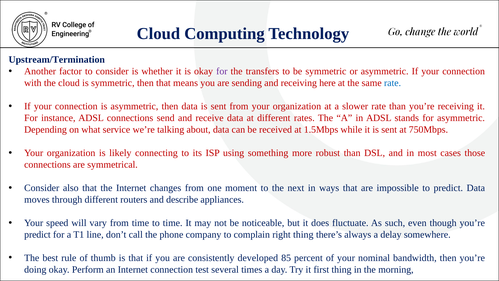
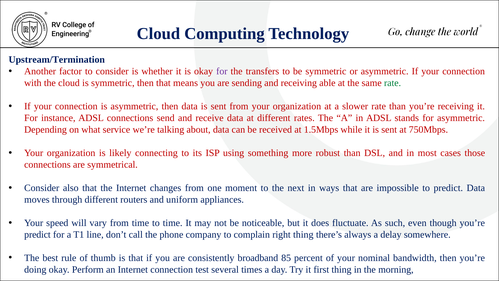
here: here -> able
rate at (393, 83) colour: blue -> green
describe: describe -> uniform
developed: developed -> broadband
